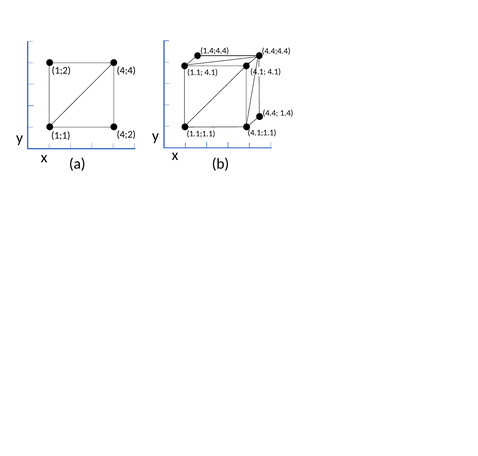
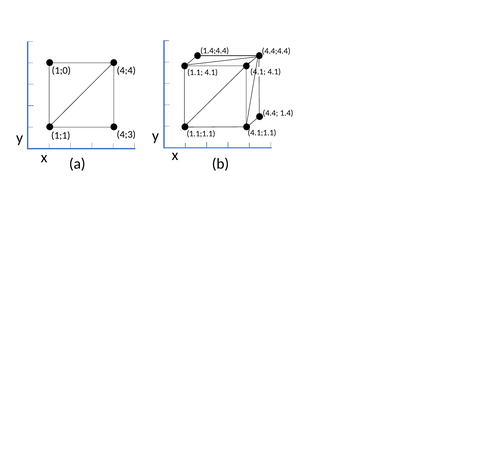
1;2: 1;2 -> 1;0
4;2: 4;2 -> 4;3
